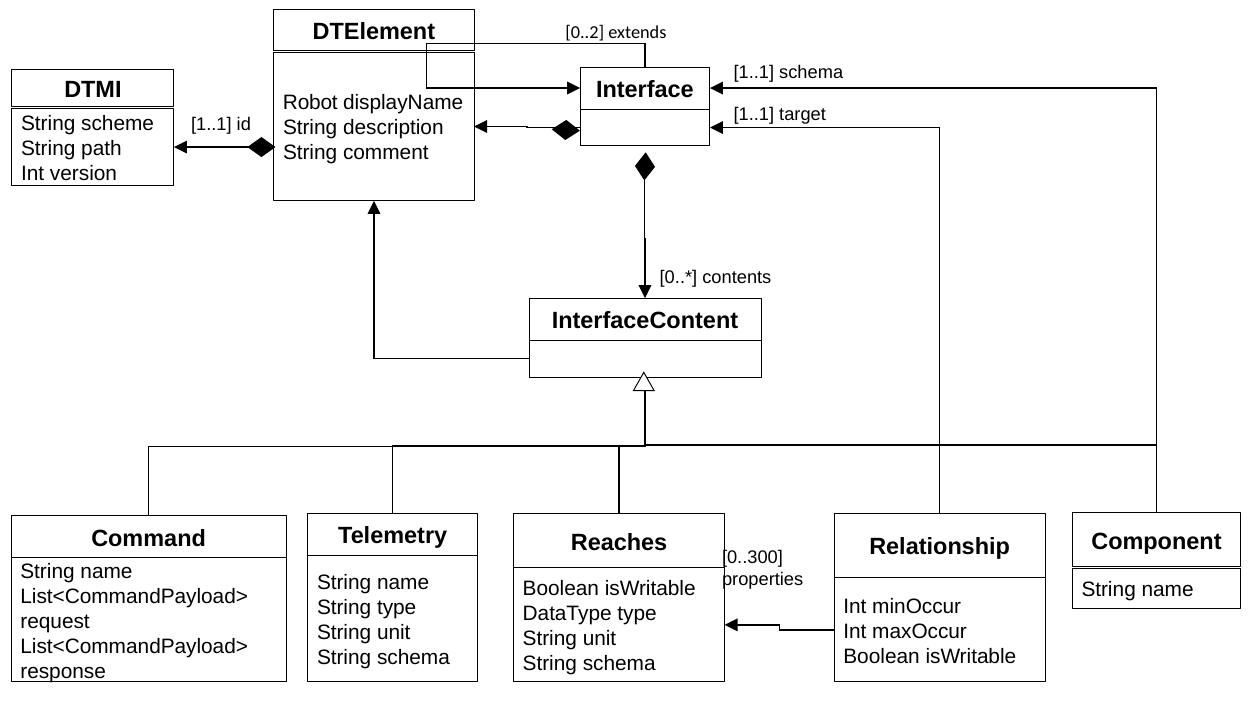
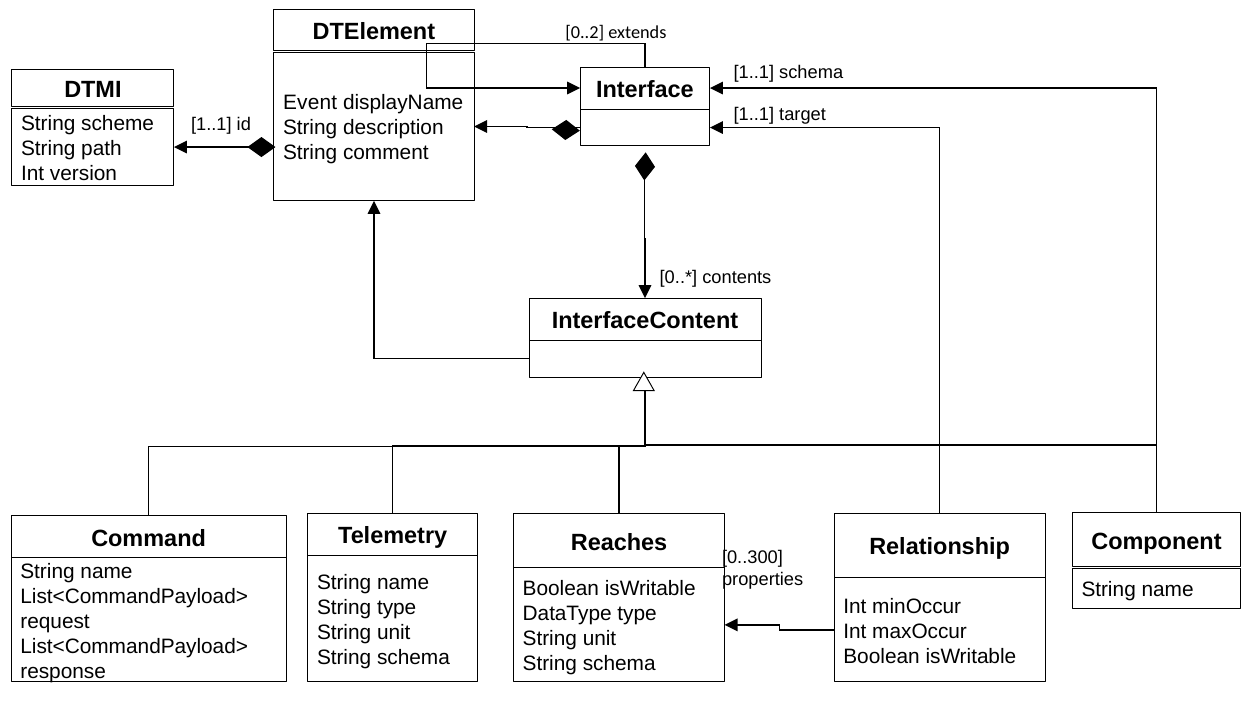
Robot: Robot -> Event
